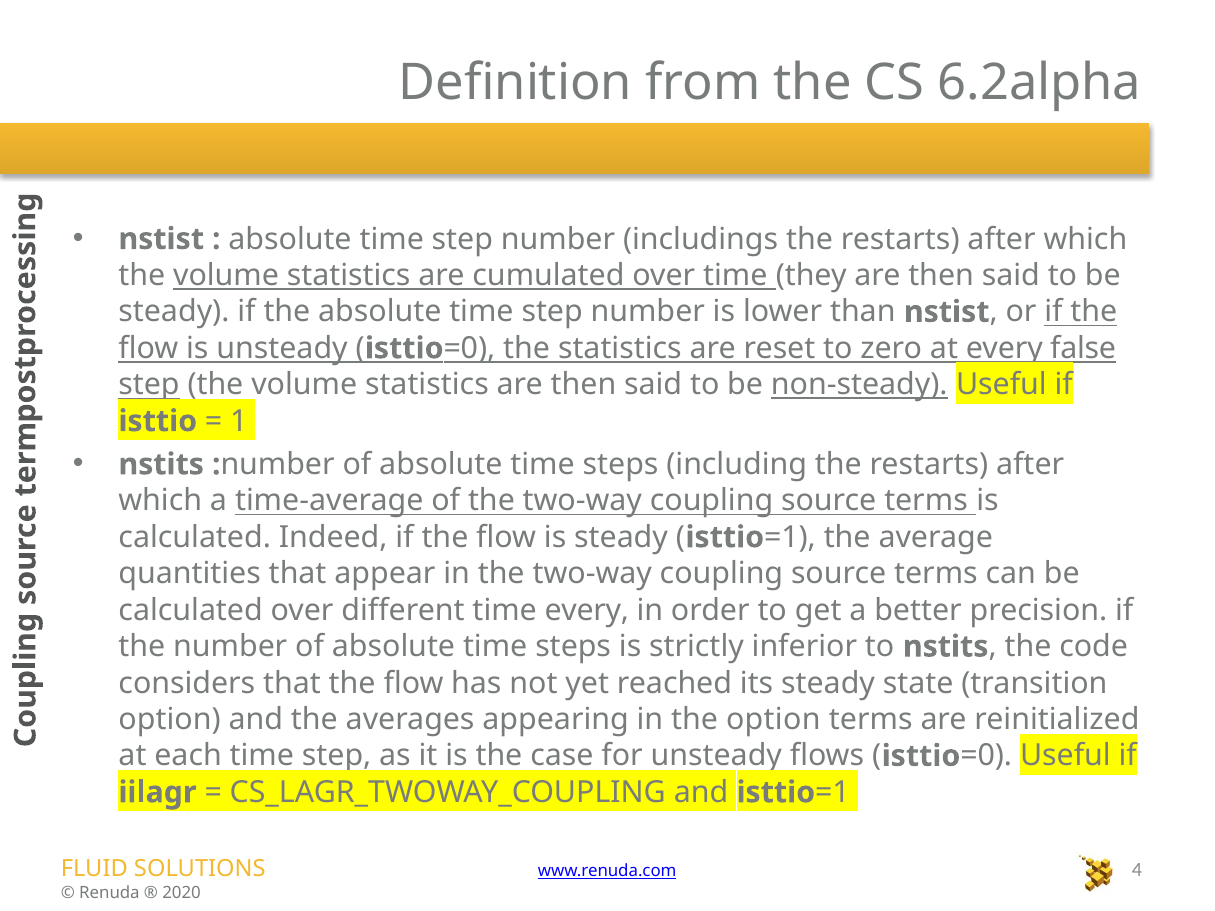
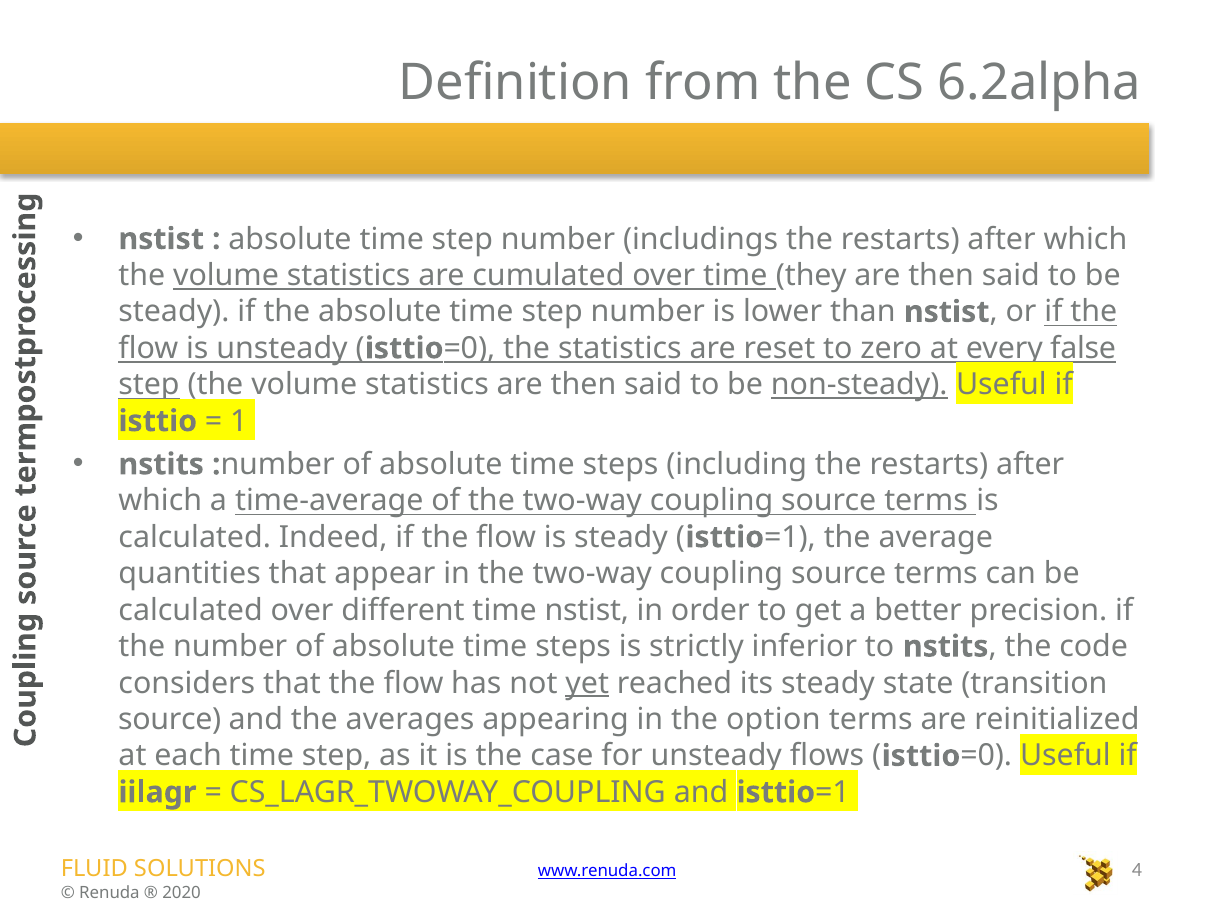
time every: every -> nstist
yet underline: none -> present
option at (170, 720): option -> source
